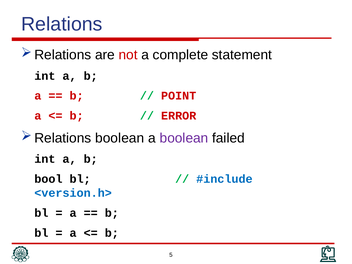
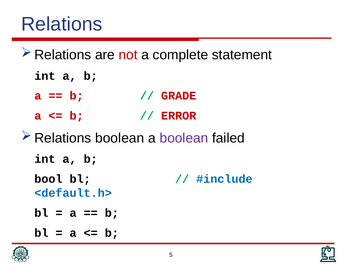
POINT: POINT -> GRADE
<version.h>: <version.h> -> <default.h>
